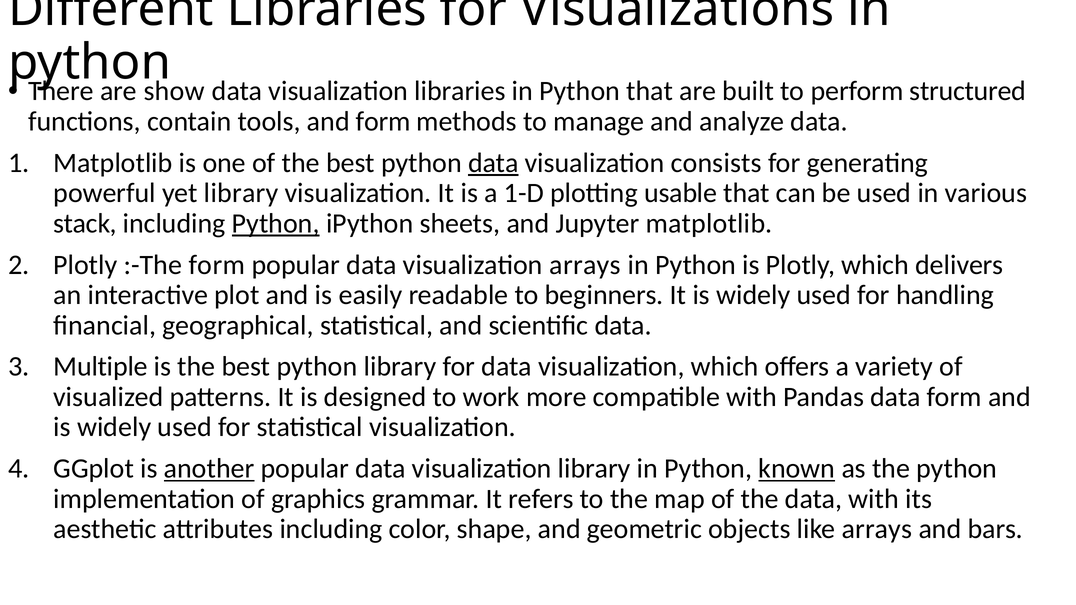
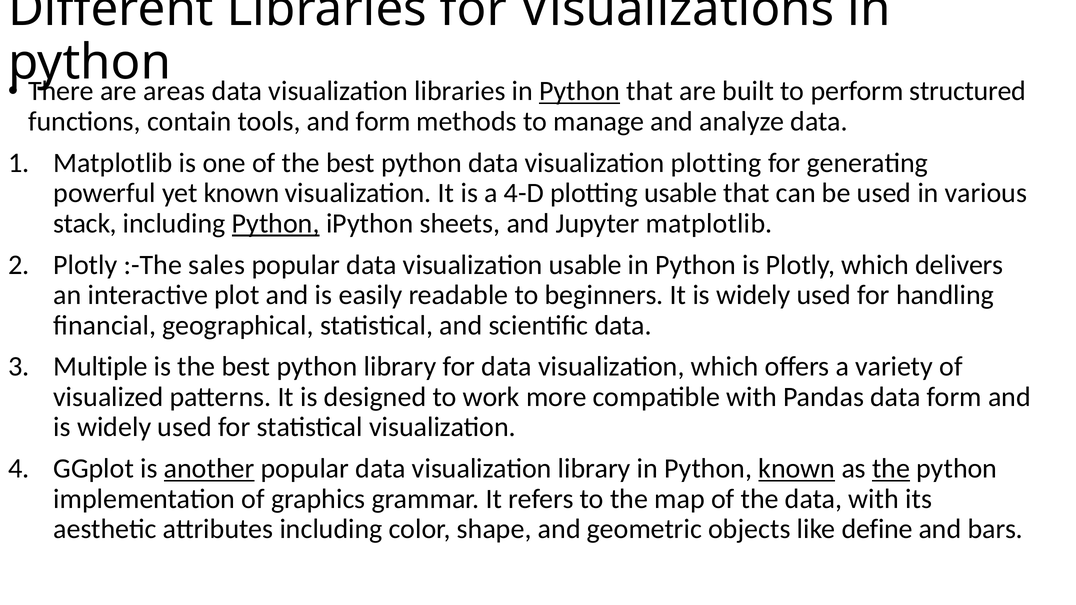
show: show -> areas
Python at (580, 91) underline: none -> present
data at (493, 163) underline: present -> none
visualization consists: consists -> plotting
yet library: library -> known
1-D: 1-D -> 4-D
:-The form: form -> sales
visualization arrays: arrays -> usable
the at (891, 469) underline: none -> present
like arrays: arrays -> define
